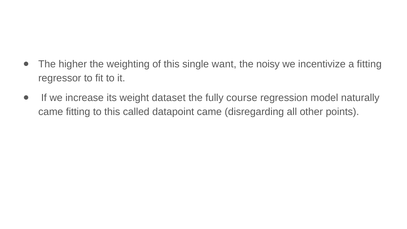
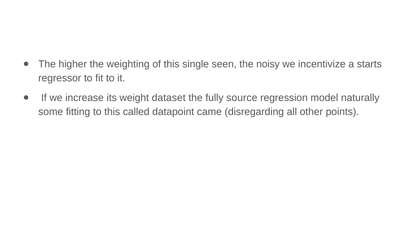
want: want -> seen
a fitting: fitting -> starts
course: course -> source
came at (51, 112): came -> some
